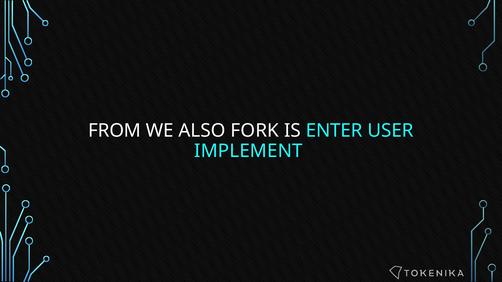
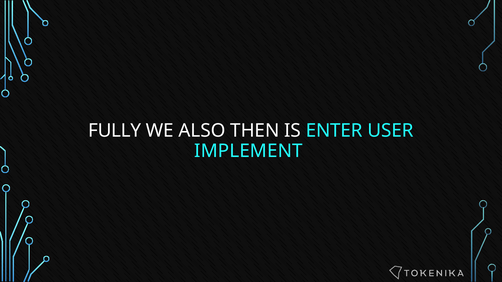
FROM: FROM -> FULLY
FORK: FORK -> THEN
